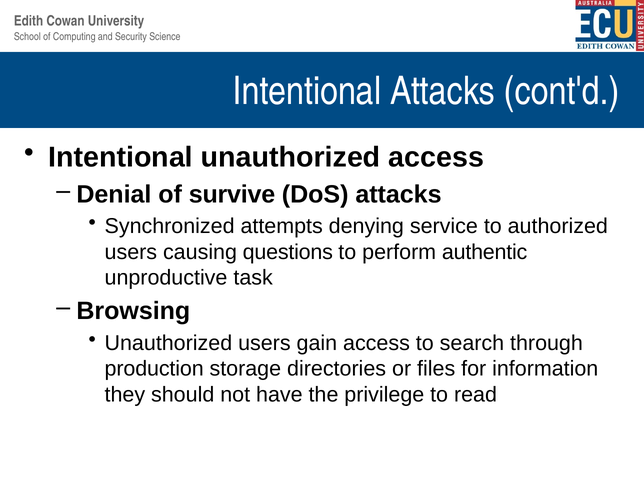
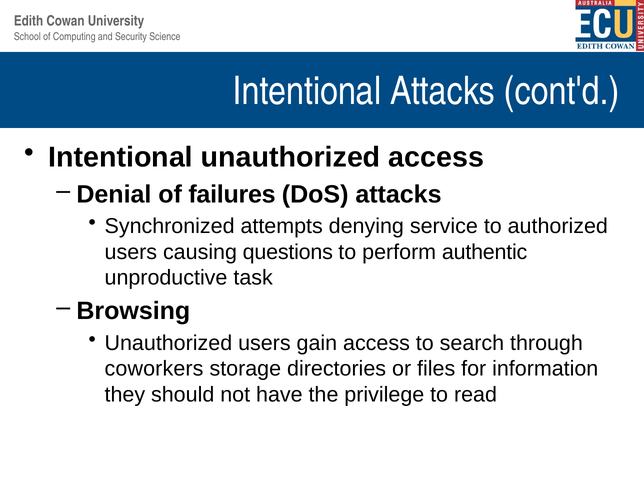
survive: survive -> failures
production: production -> coworkers
